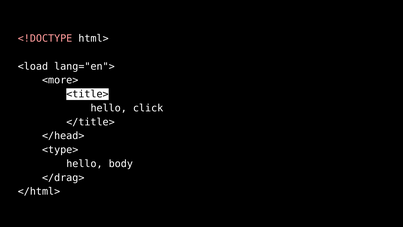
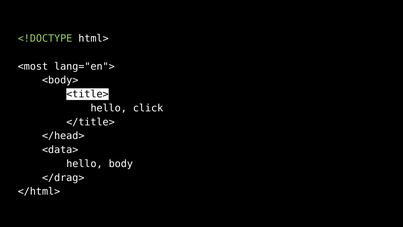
<!DOCTYPE colour: pink -> light green
<load: <load -> <most
<more>: <more> -> <body>
<type>: <type> -> <data>
